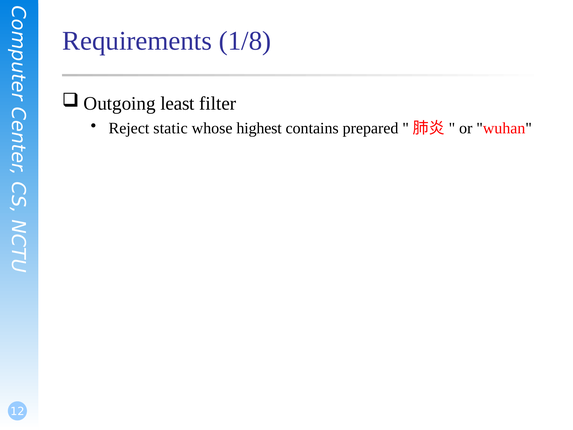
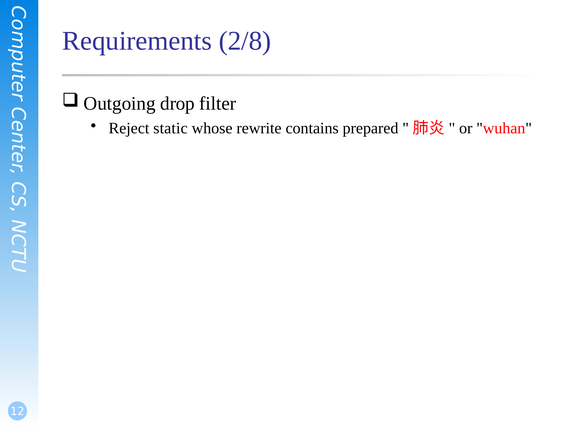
1/8: 1/8 -> 2/8
least: least -> drop
highest: highest -> rewrite
